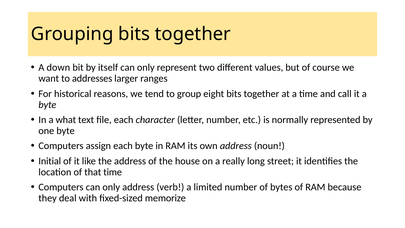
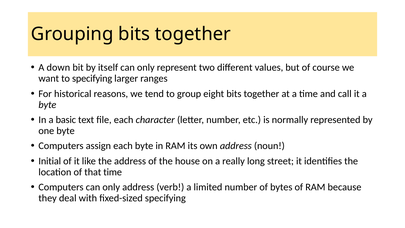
to addresses: addresses -> specifying
what: what -> basic
fixed-sized memorize: memorize -> specifying
